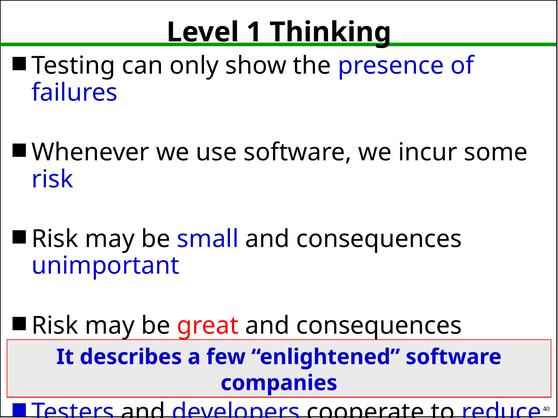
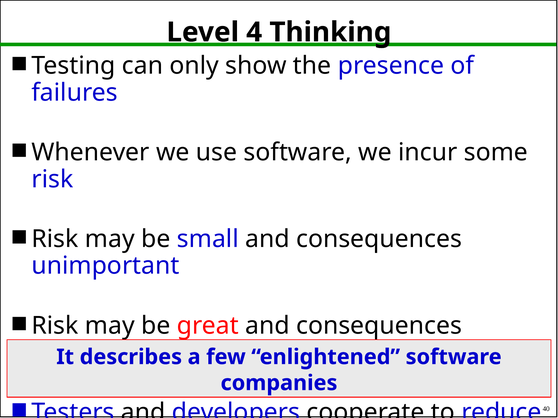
1: 1 -> 4
